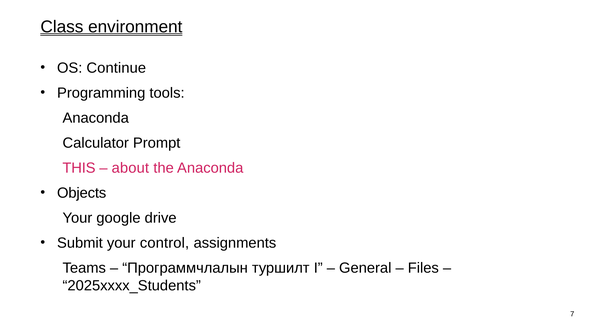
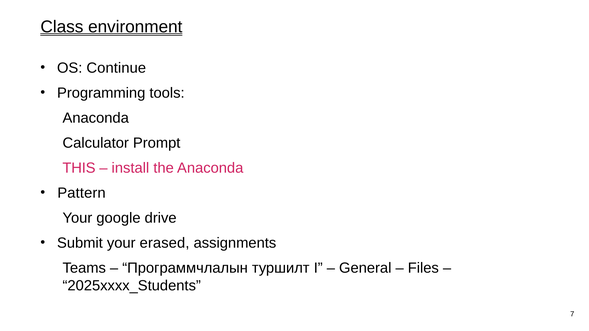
about: about -> install
Objects: Objects -> Pattern
control: control -> erased
